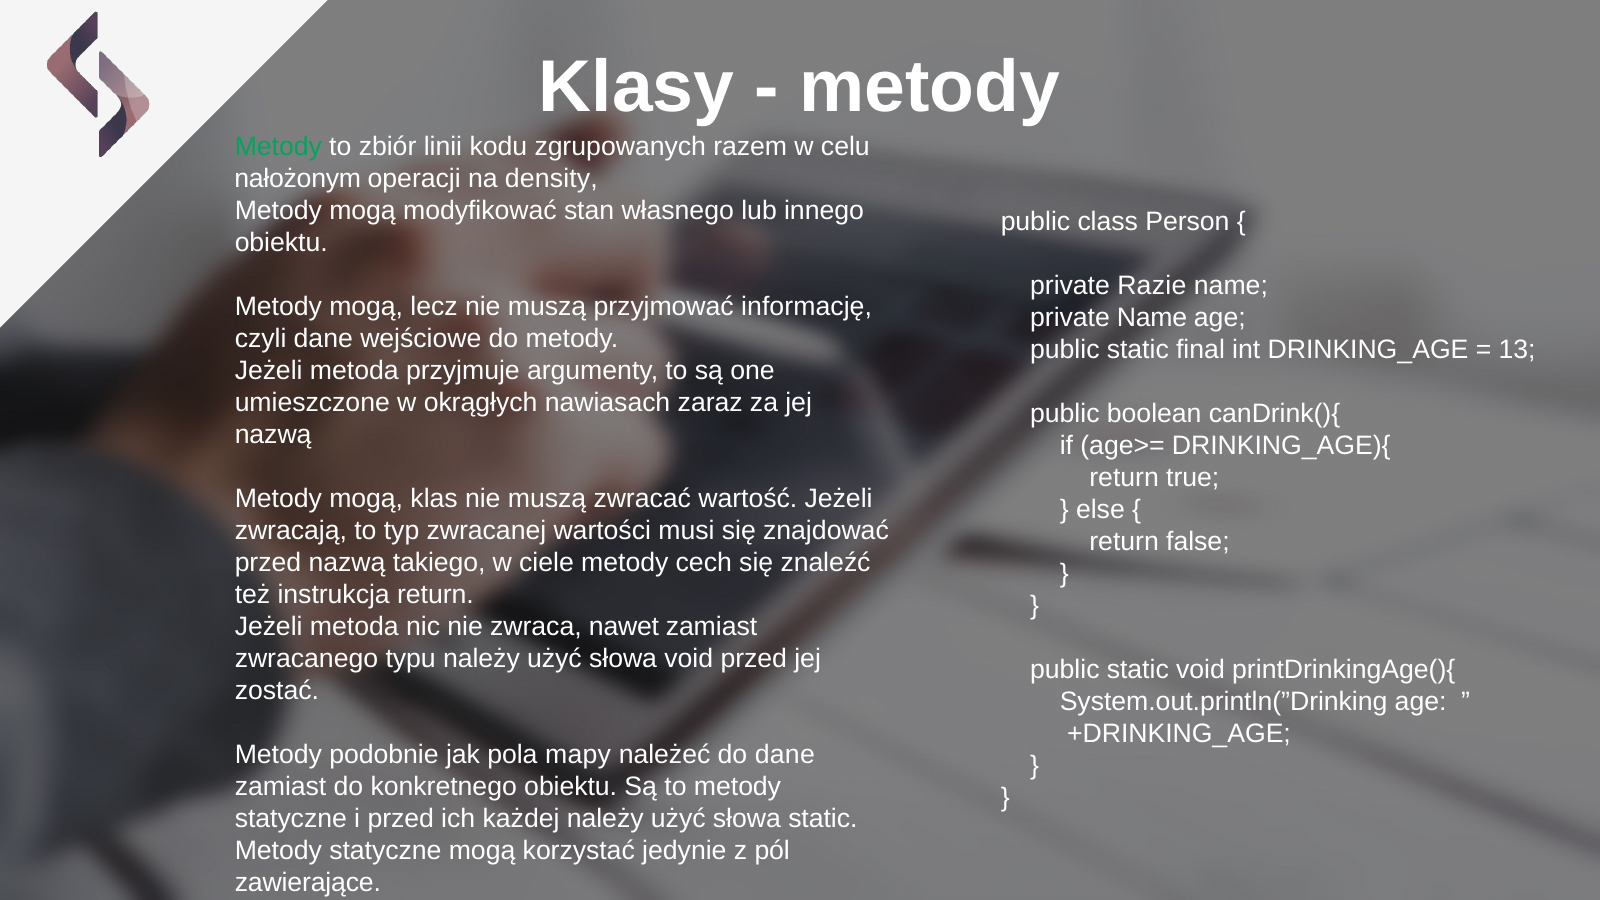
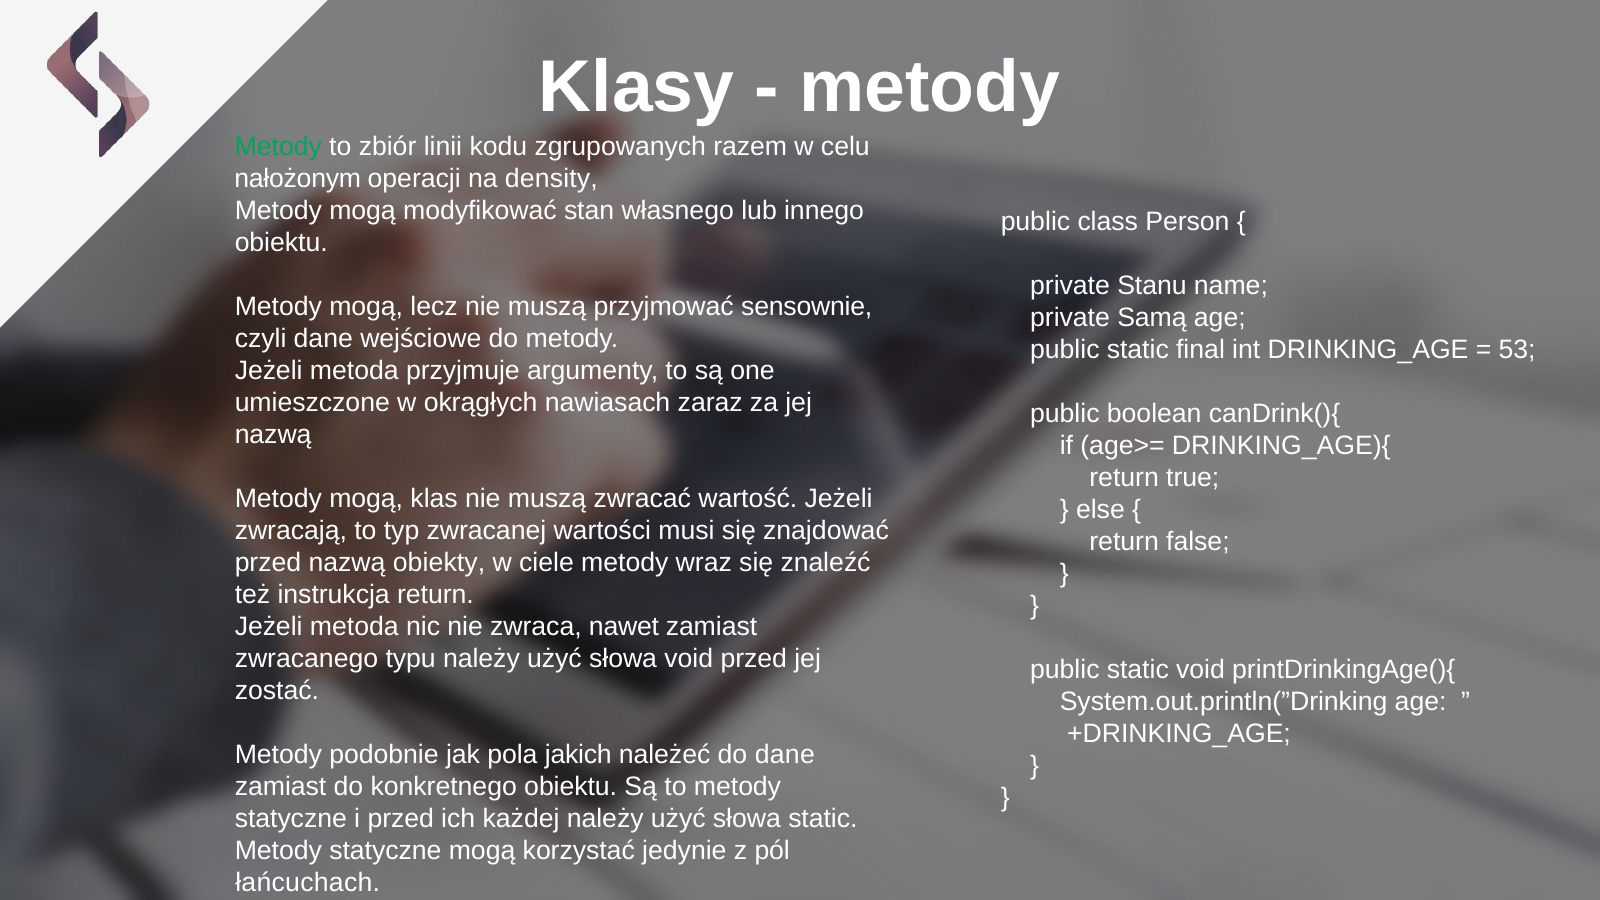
Razie: Razie -> Stanu
informację: informację -> sensownie
private Name: Name -> Samą
13: 13 -> 53
takiego: takiego -> obiekty
cech: cech -> wraz
mapy: mapy -> jakich
zawierające: zawierające -> łańcuchach
